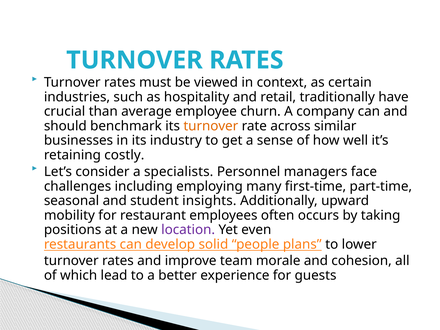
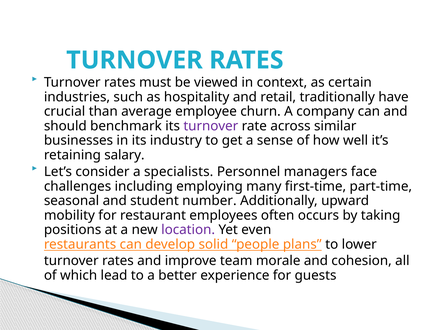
turnover at (211, 126) colour: orange -> purple
costly: costly -> salary
insights: insights -> number
